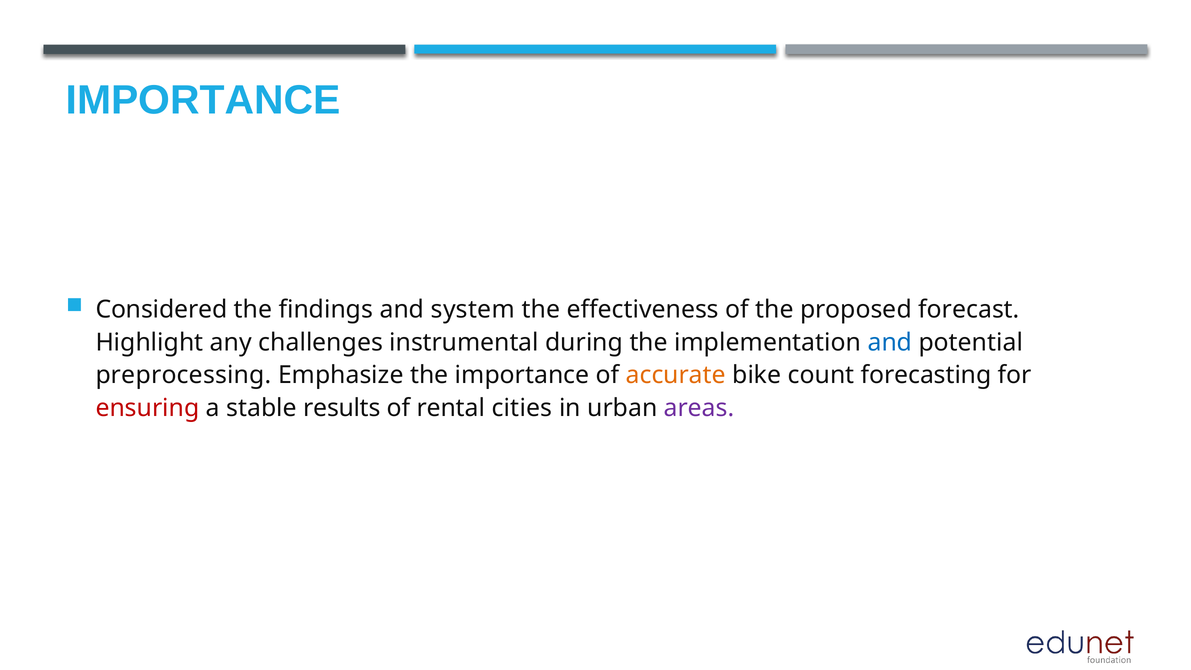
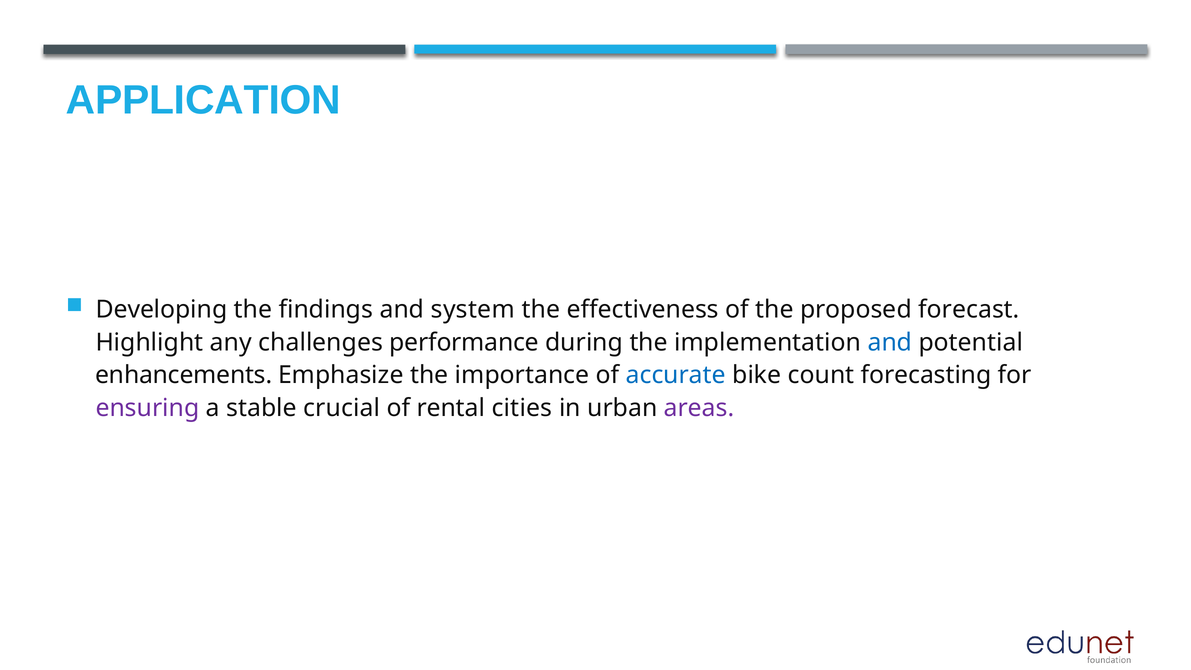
IMPORTANCE at (203, 100): IMPORTANCE -> APPLICATION
Considered: Considered -> Developing
instrumental: instrumental -> performance
preprocessing: preprocessing -> enhancements
accurate colour: orange -> blue
ensuring colour: red -> purple
results: results -> crucial
